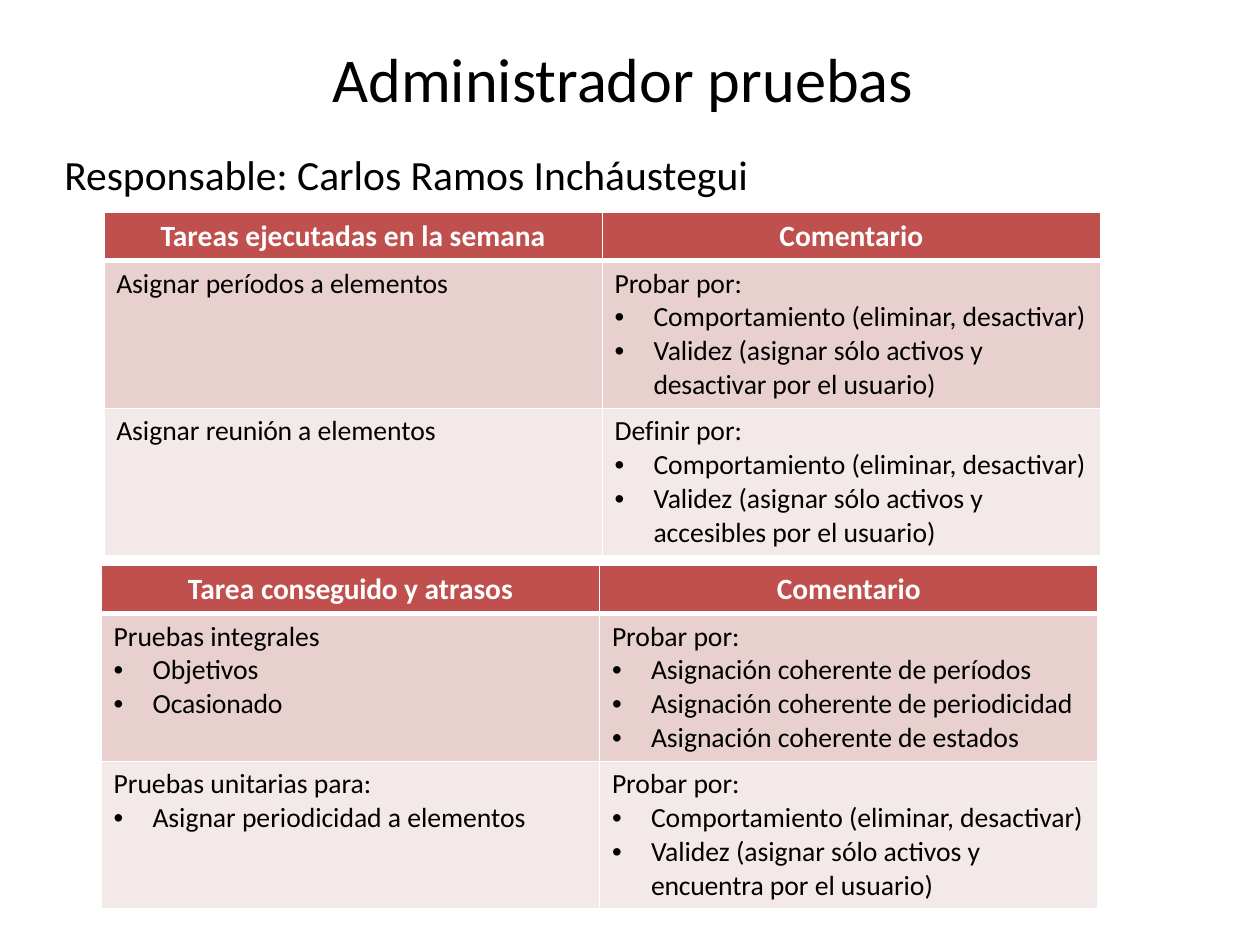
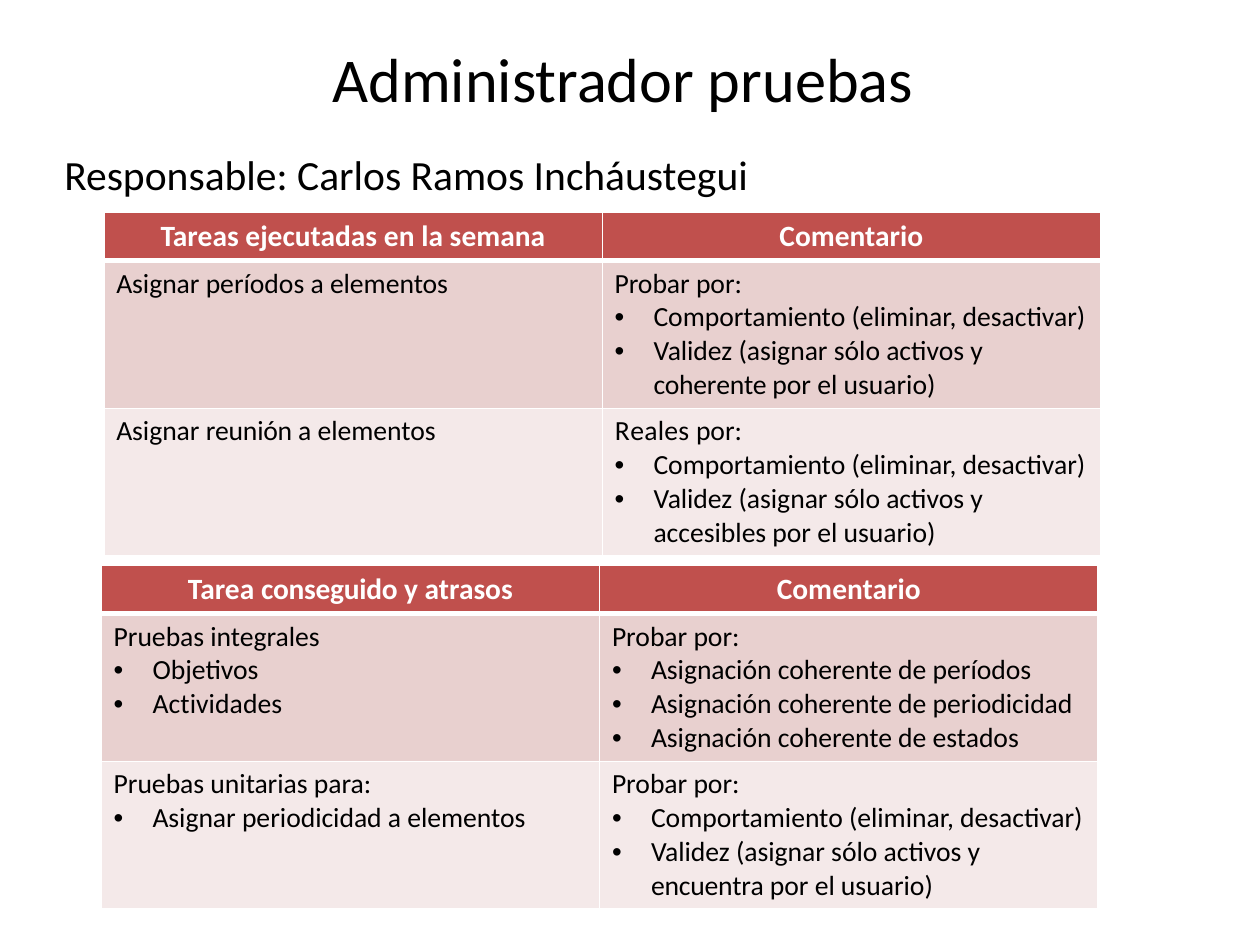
desactivar at (710, 386): desactivar -> coherente
Definir: Definir -> Reales
Ocasionado: Ocasionado -> Actividades
